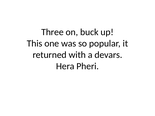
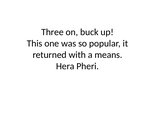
devars: devars -> means
